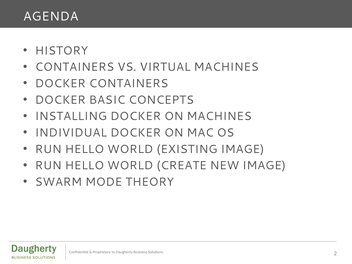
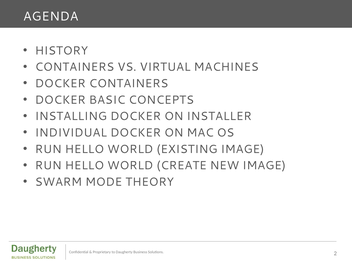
ON MACHINES: MACHINES -> INSTALLER
